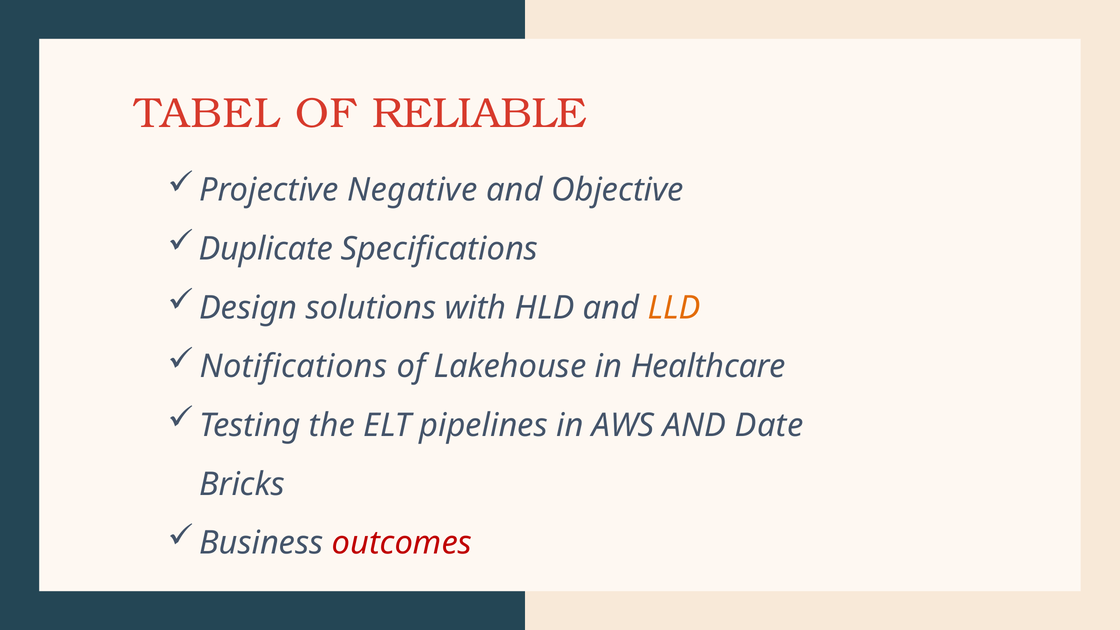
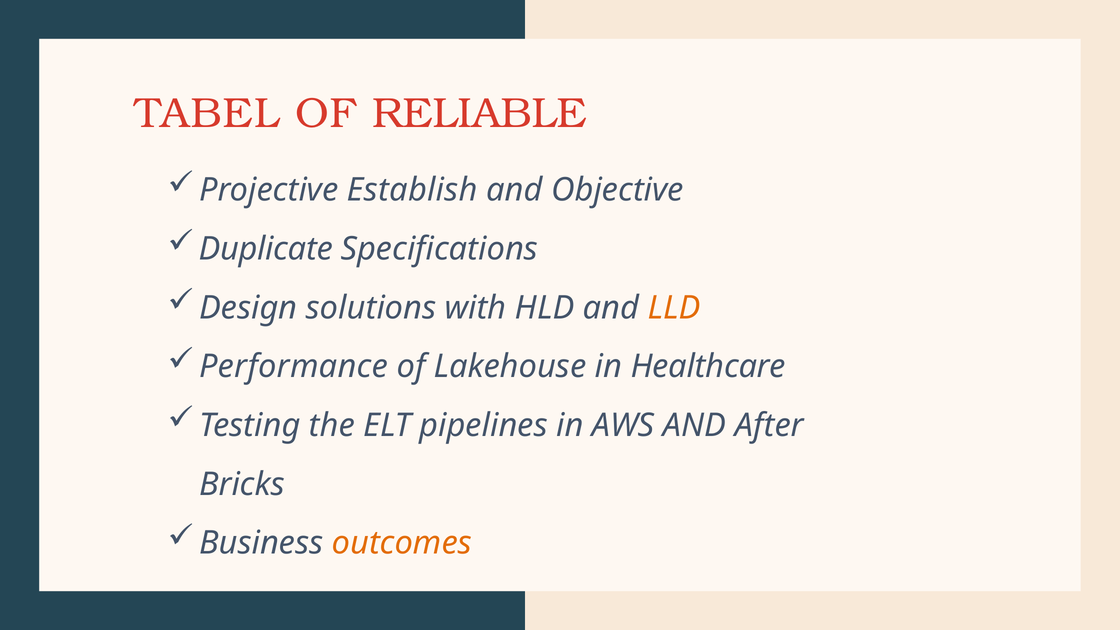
Negative: Negative -> Establish
Notifications: Notifications -> Performance
Date: Date -> After
outcomes colour: red -> orange
